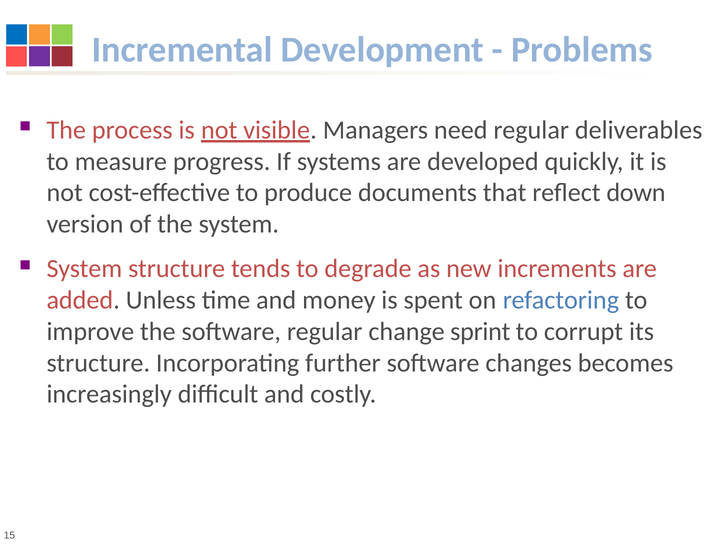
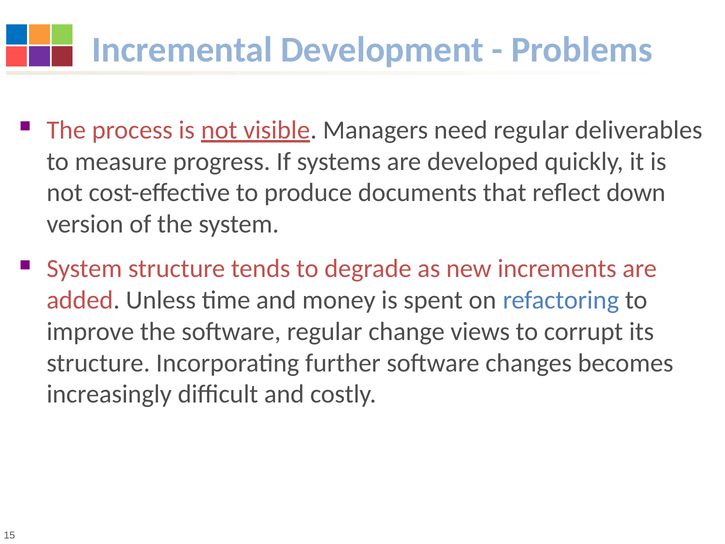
sprint: sprint -> views
